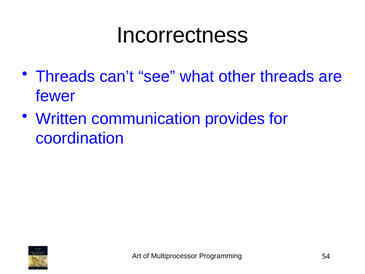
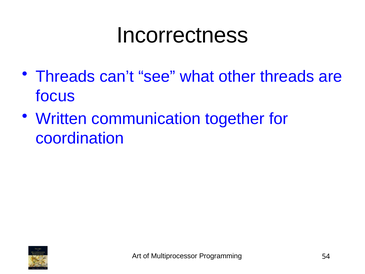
fewer: fewer -> focus
provides: provides -> together
